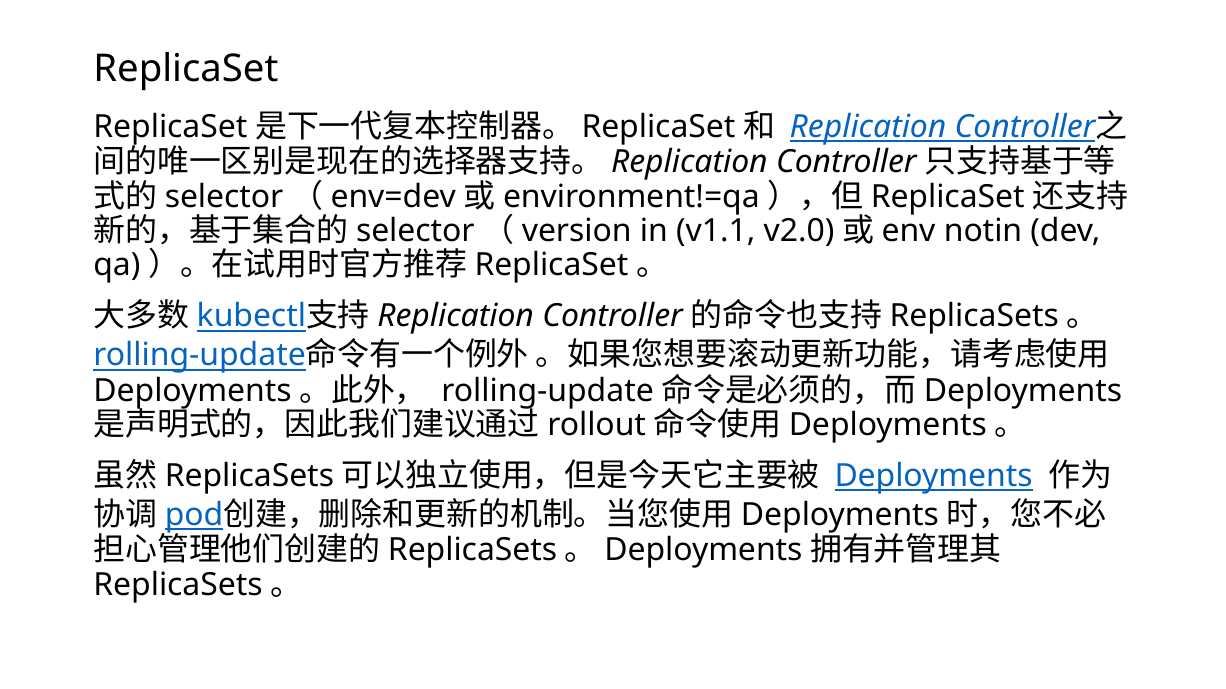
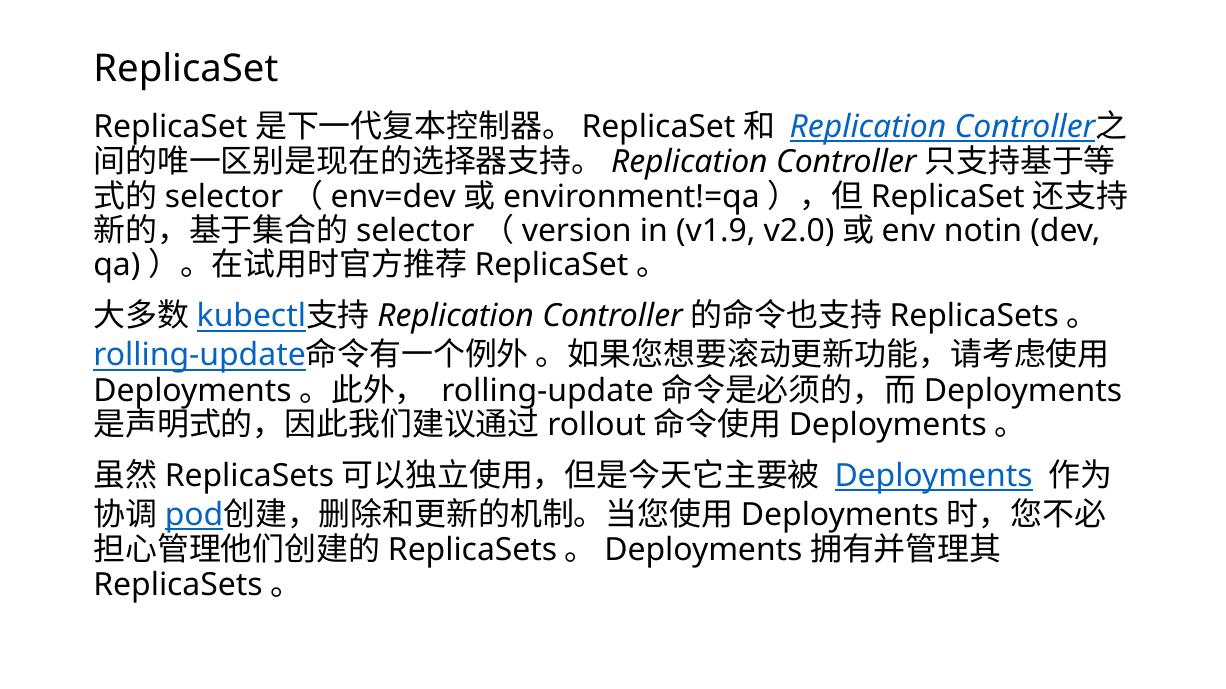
v1.1: v1.1 -> v1.9
